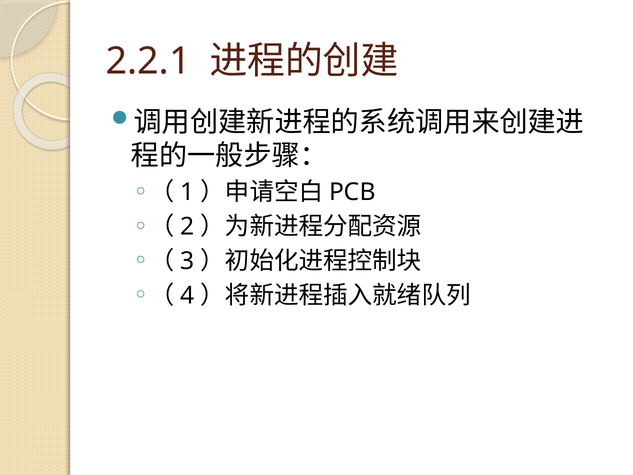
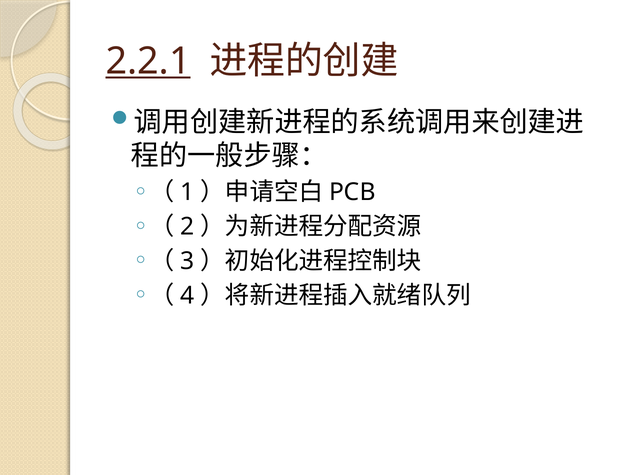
2.2.1 underline: none -> present
